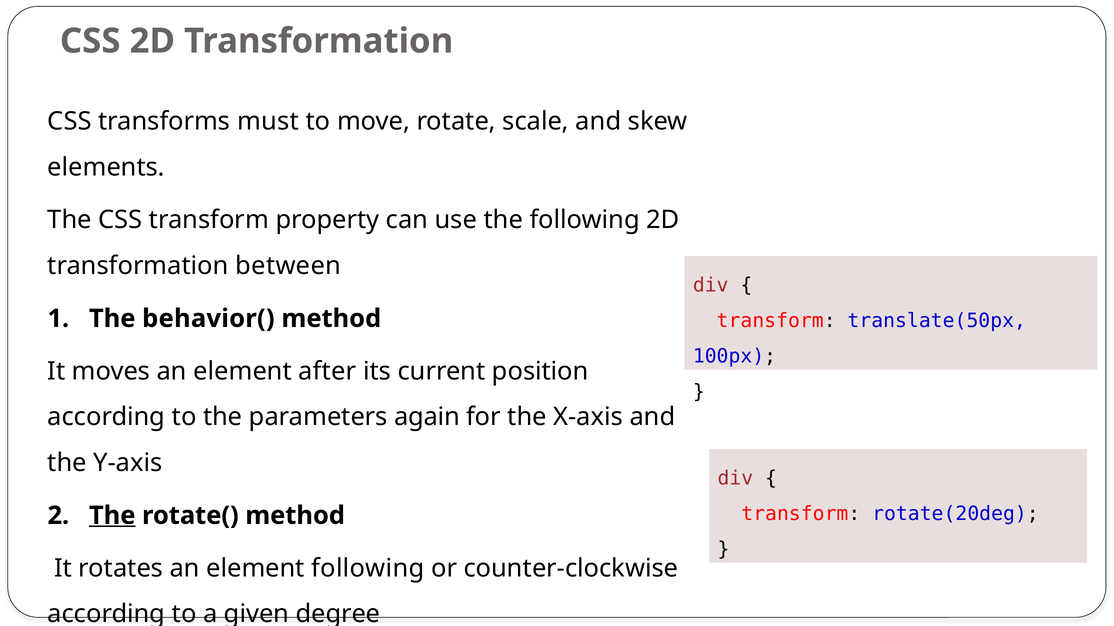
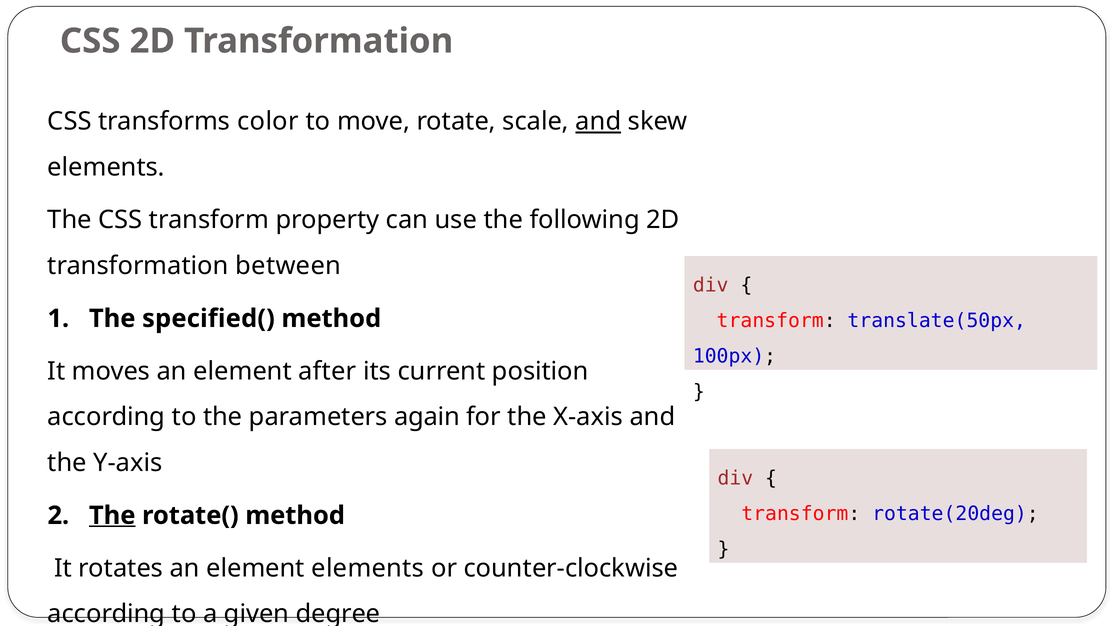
must: must -> color
and at (598, 122) underline: none -> present
behavior(: behavior( -> specified(
element following: following -> elements
